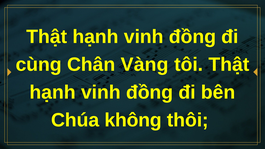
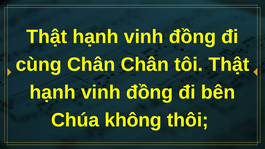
Chân Vàng: Vàng -> Chân
